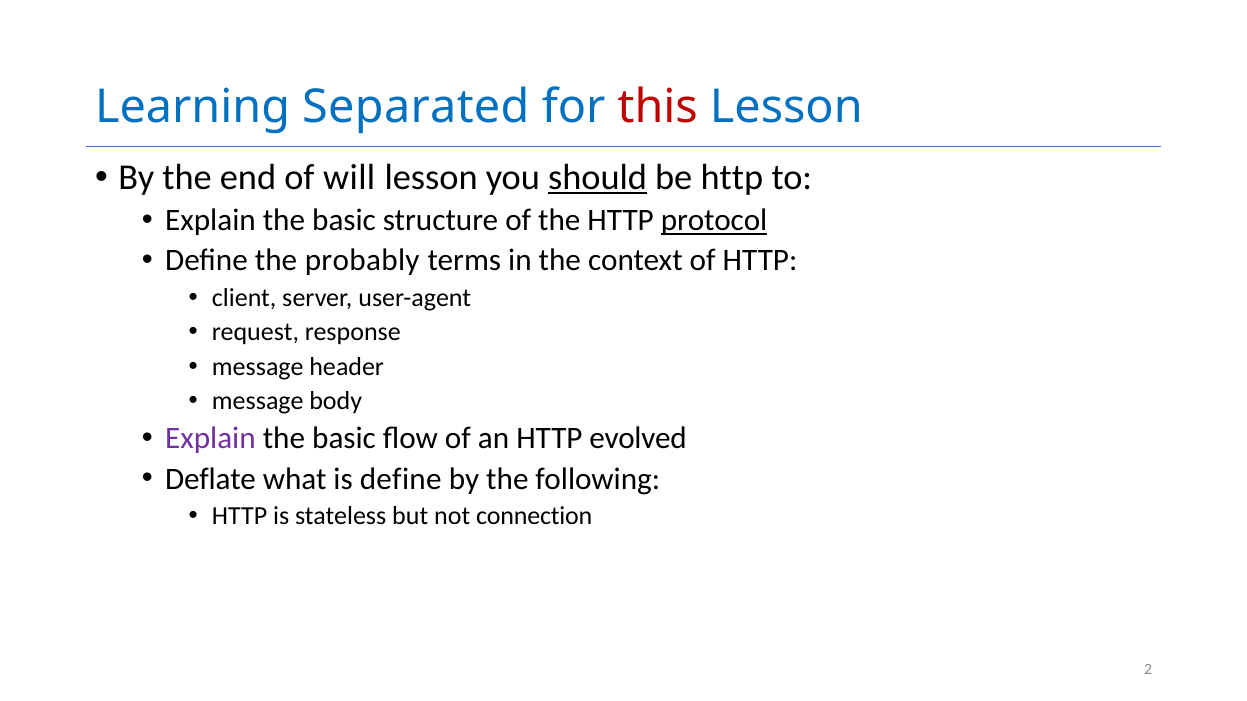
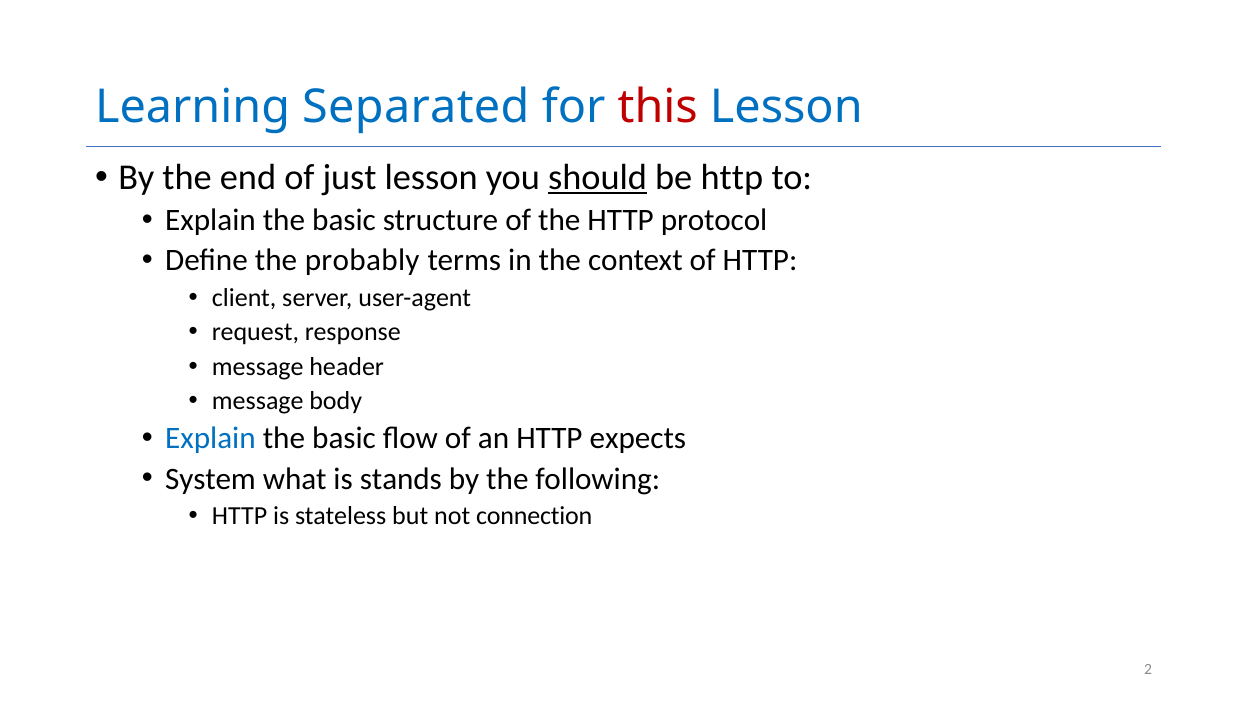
will: will -> just
protocol underline: present -> none
Explain at (210, 439) colour: purple -> blue
evolved: evolved -> expects
Deflate: Deflate -> System
is define: define -> stands
